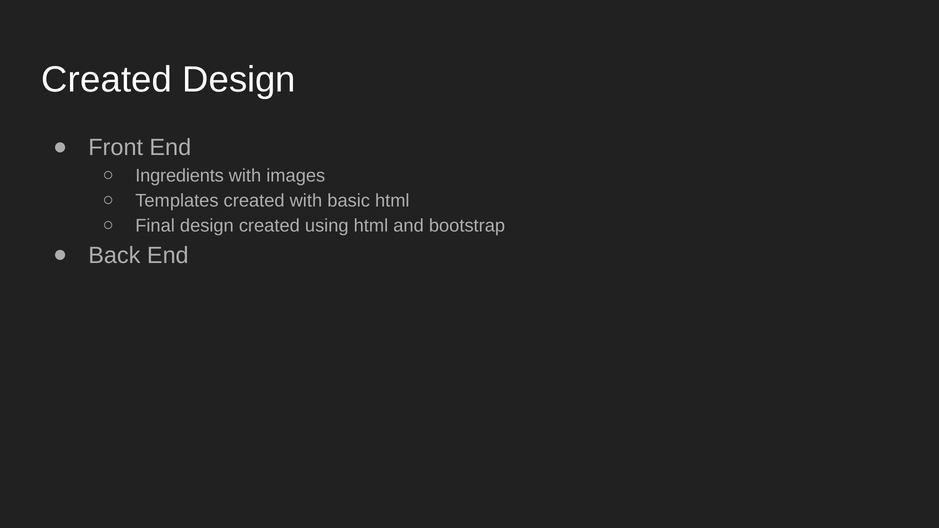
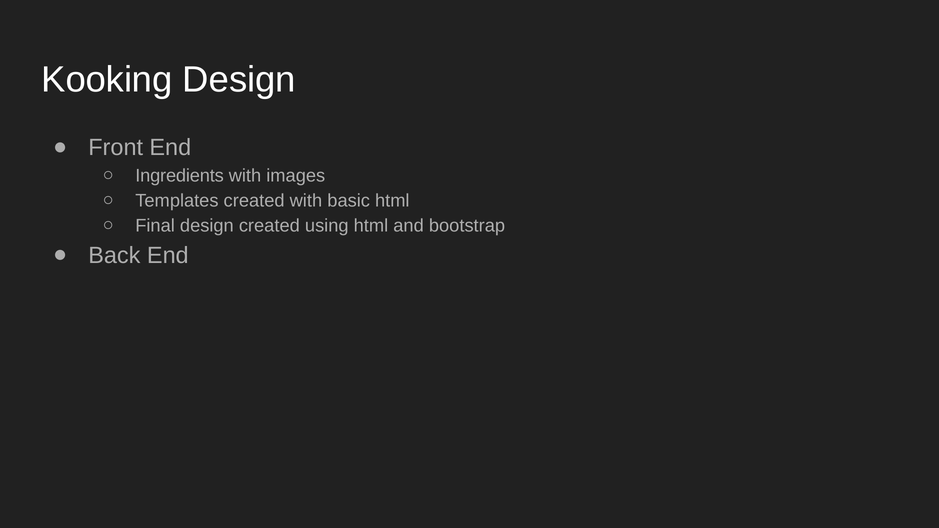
Created at (107, 80): Created -> Kooking
